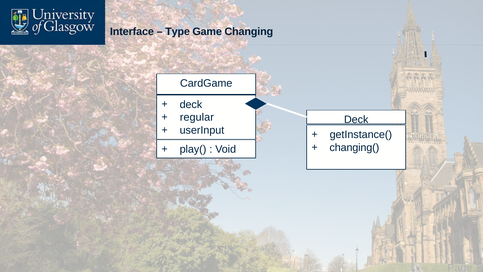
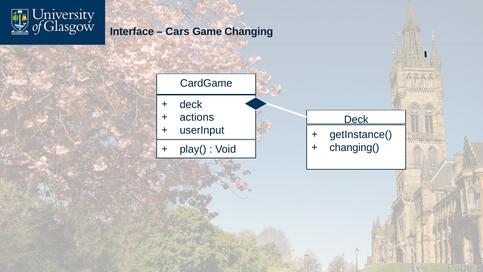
Type: Type -> Cars
regular: regular -> actions
